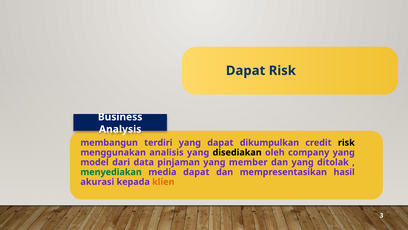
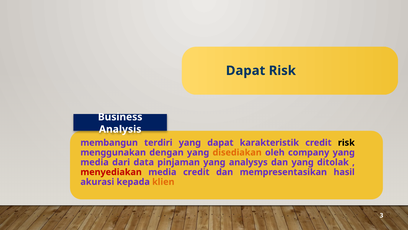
dikumpulkan: dikumpulkan -> karakteristik
analisis: analisis -> dengan
disediakan colour: black -> orange
model at (95, 162): model -> media
member: member -> analysys
menyediakan colour: green -> red
media dapat: dapat -> credit
